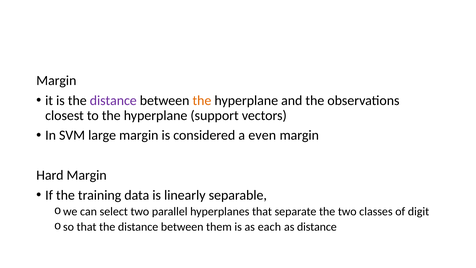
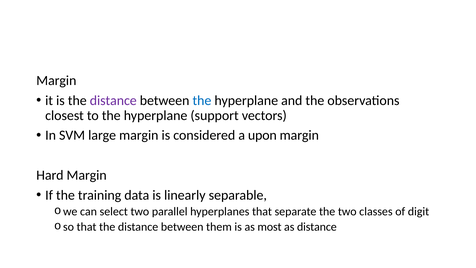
the at (202, 100) colour: orange -> blue
even: even -> upon
each: each -> most
